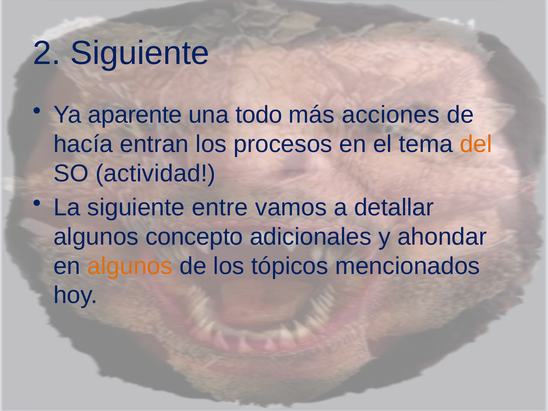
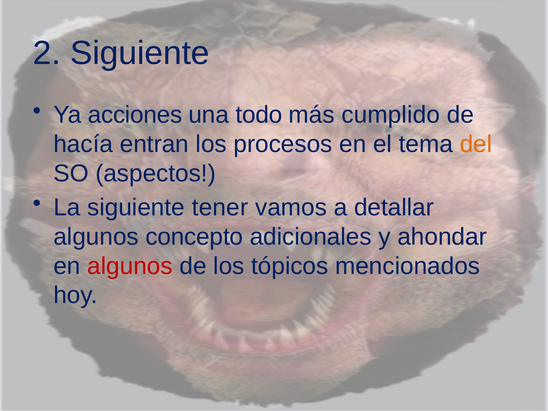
aparente: aparente -> acciones
acciones: acciones -> cumplido
actividad: actividad -> aspectos
entre: entre -> tener
algunos at (130, 266) colour: orange -> red
